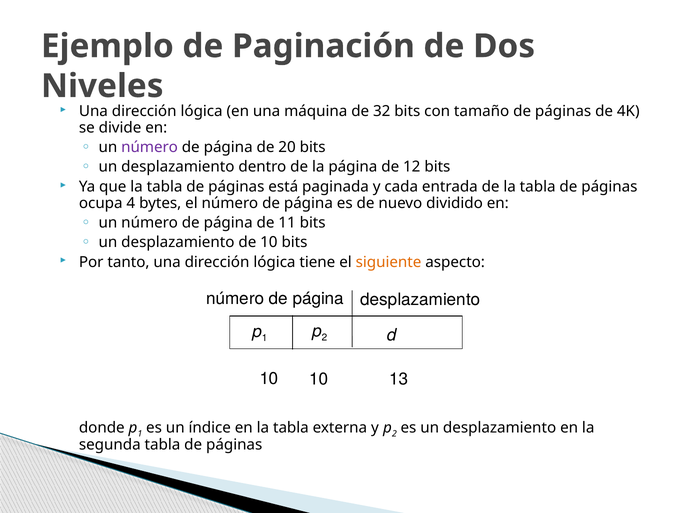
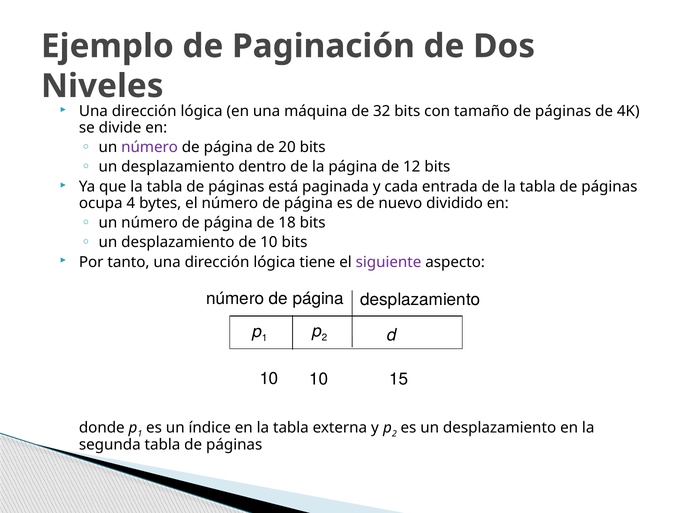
11: 11 -> 18
siguiente colour: orange -> purple
13: 13 -> 15
